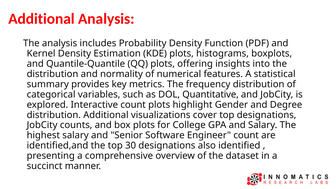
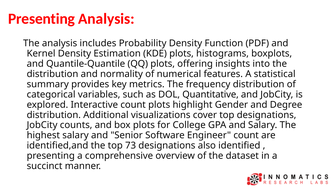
Additional at (41, 19): Additional -> Presenting
30: 30 -> 73
